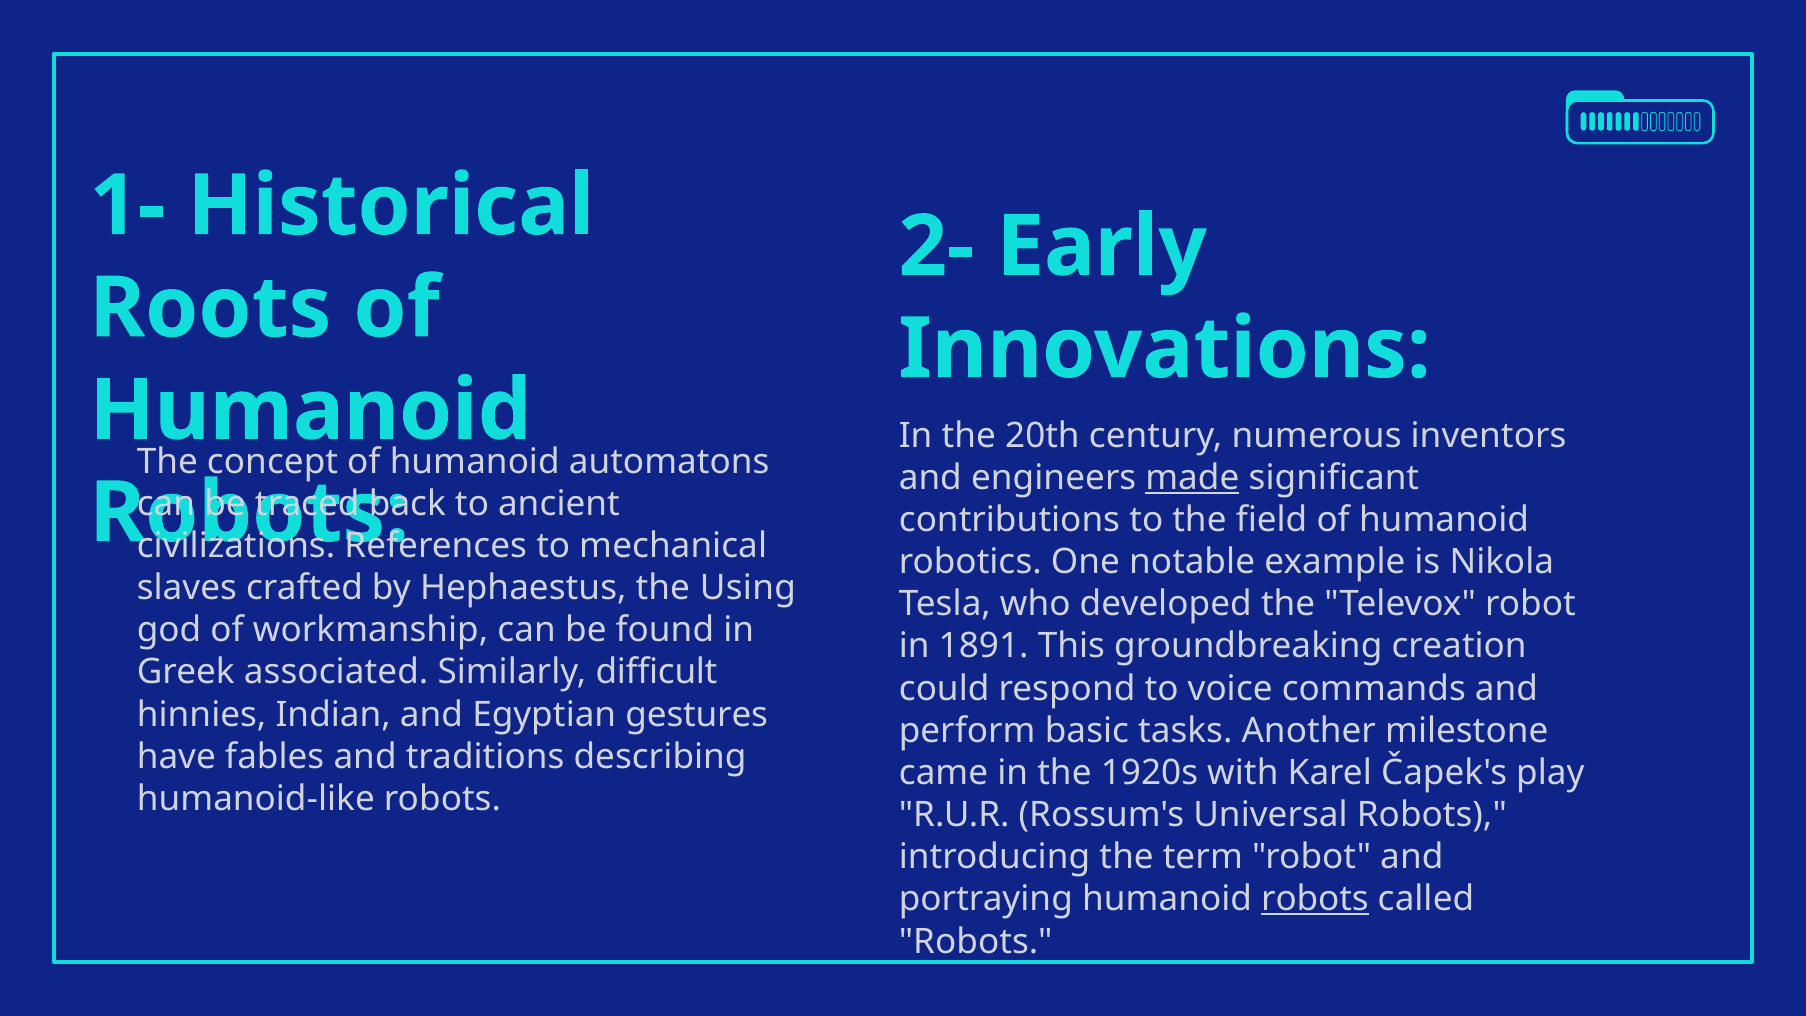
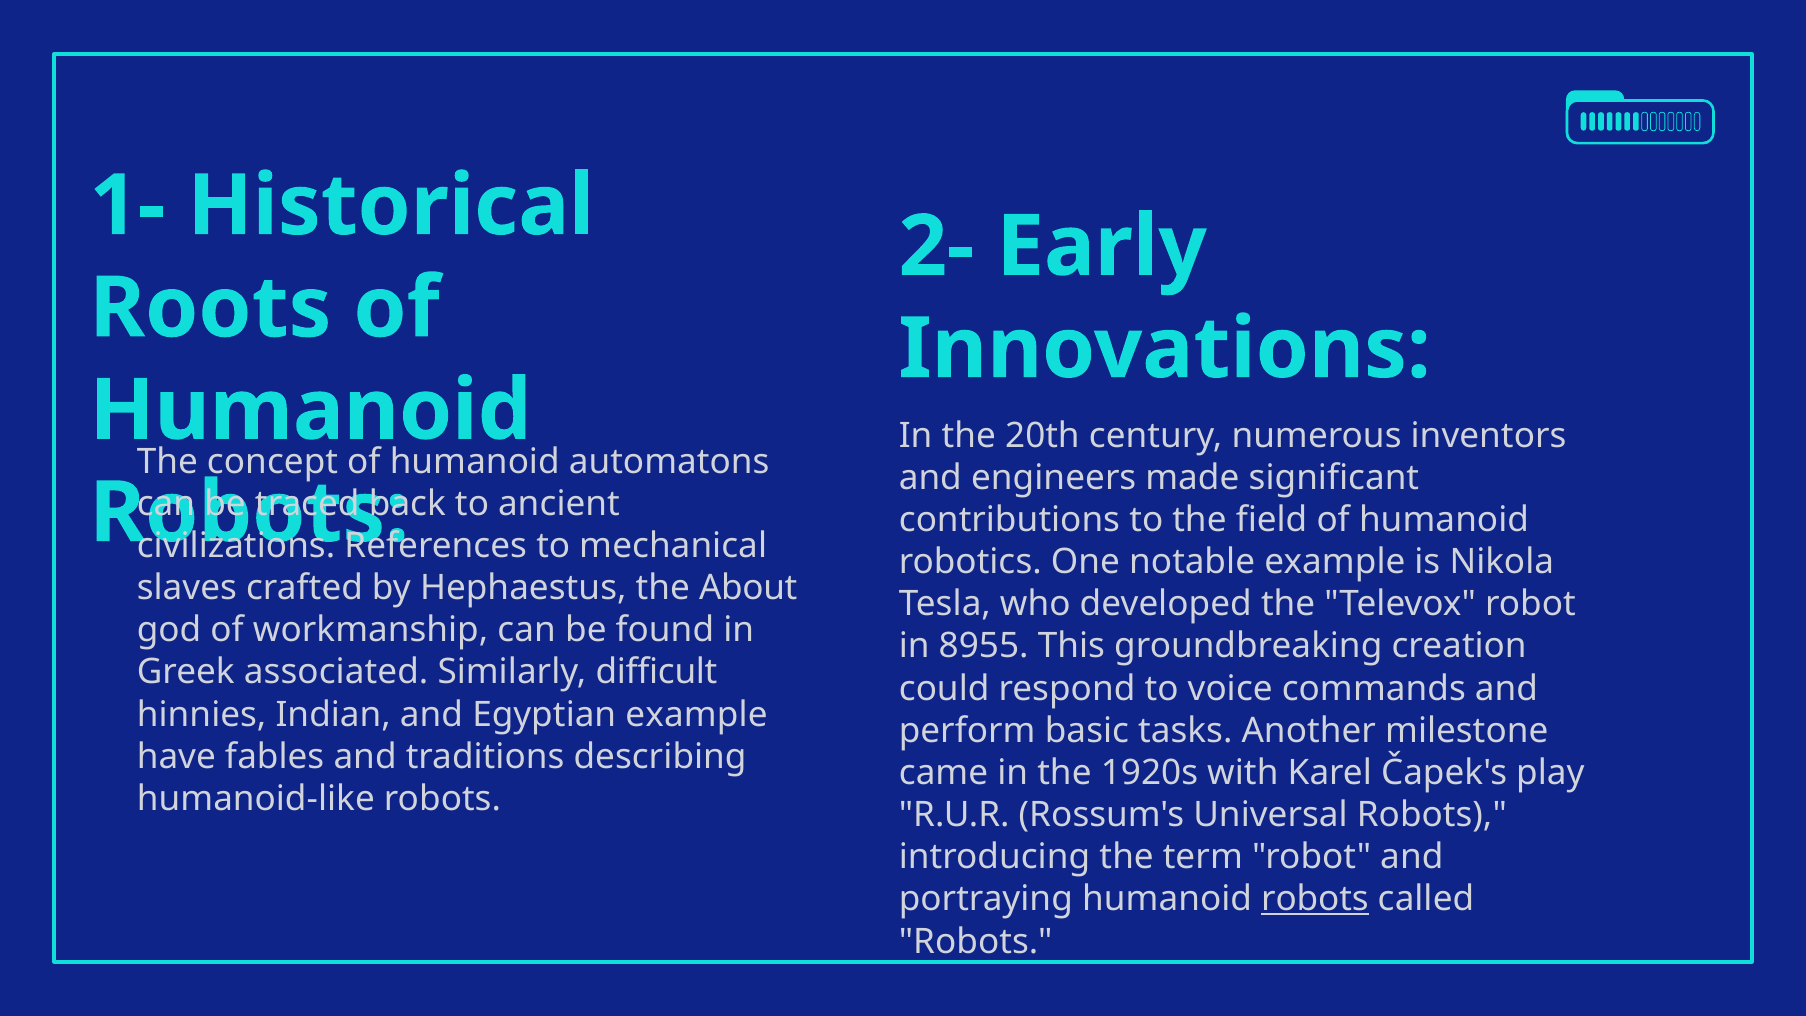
made underline: present -> none
Using: Using -> About
1891: 1891 -> 8955
Egyptian gestures: gestures -> example
